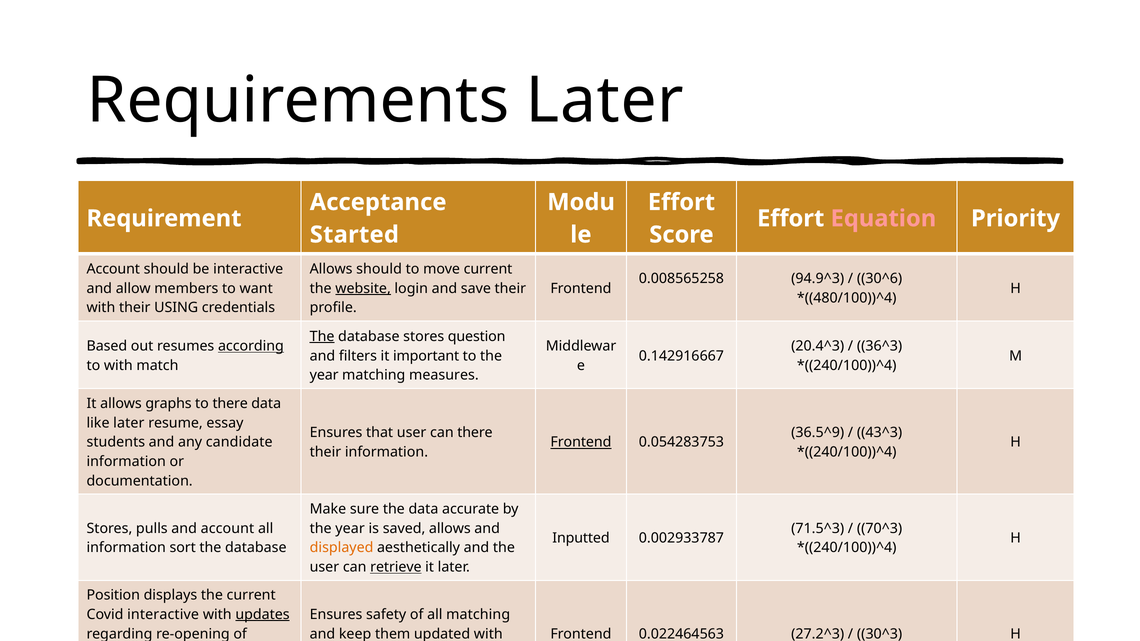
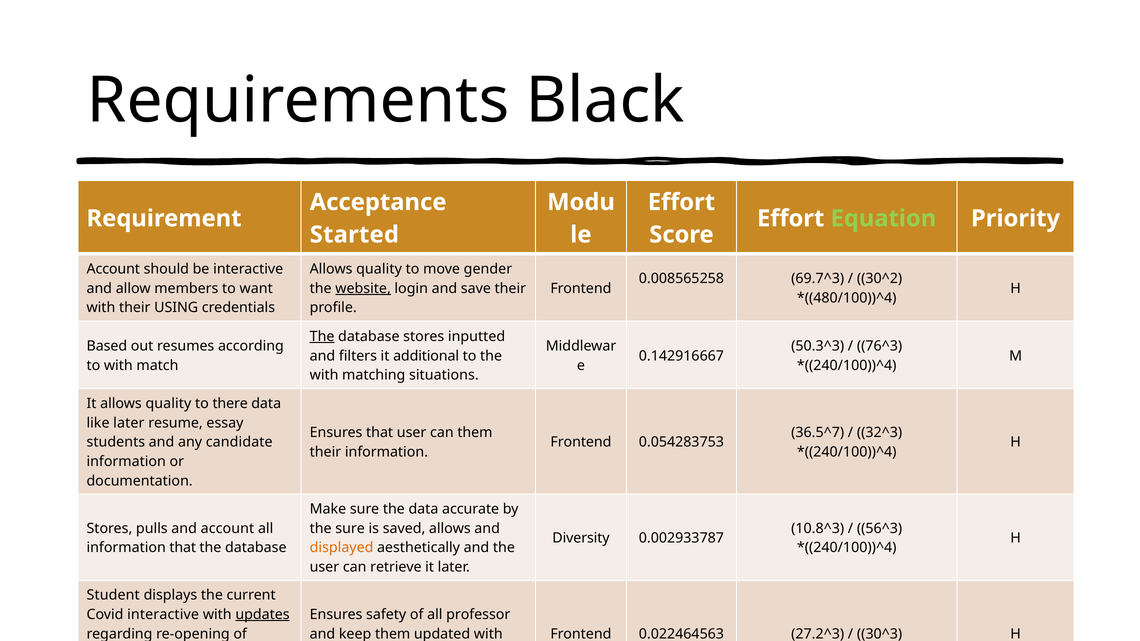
Requirements Later: Later -> Black
Equation colour: pink -> light green
should at (379, 269): should -> quality
move current: current -> gender
94.9^3: 94.9^3 -> 69.7^3
30^6: 30^6 -> 30^2
question: question -> inputted
according underline: present -> none
20.4^3: 20.4^3 -> 50.3^3
36^3: 36^3 -> 76^3
it important: important -> additional
year at (324, 375): year -> with
matching measures: measures -> situations
It allows graphs: graphs -> quality
can there: there -> them
36.5^9: 36.5^9 -> 36.5^7
43^3: 43^3 -> 32^3
Frontend at (581, 442) underline: present -> none
year at (350, 529): year -> sure
71.5^3: 71.5^3 -> 10.8^3
70^3: 70^3 -> 56^3
Inputted: Inputted -> Diversity
information sort: sort -> that
retrieve underline: present -> none
Position: Position -> Student
all matching: matching -> professor
